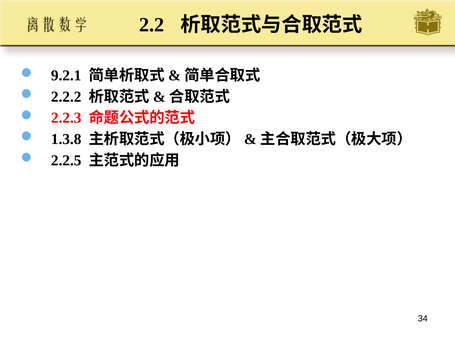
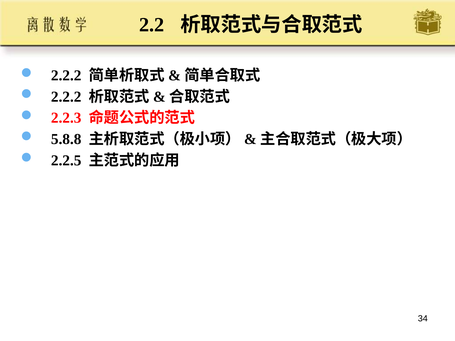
9.2.1 at (66, 76): 9.2.1 -> 2.2.2
1.3.8: 1.3.8 -> 5.8.8
